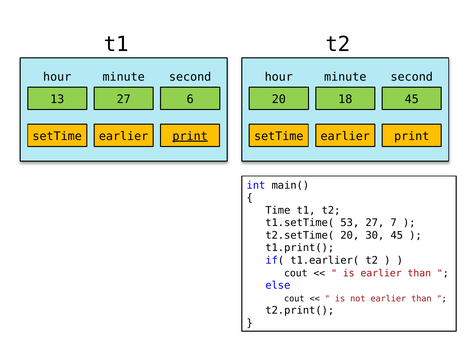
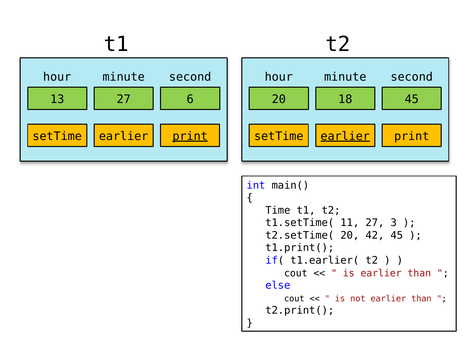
earlier at (345, 136) underline: none -> present
53: 53 -> 11
7: 7 -> 3
30: 30 -> 42
